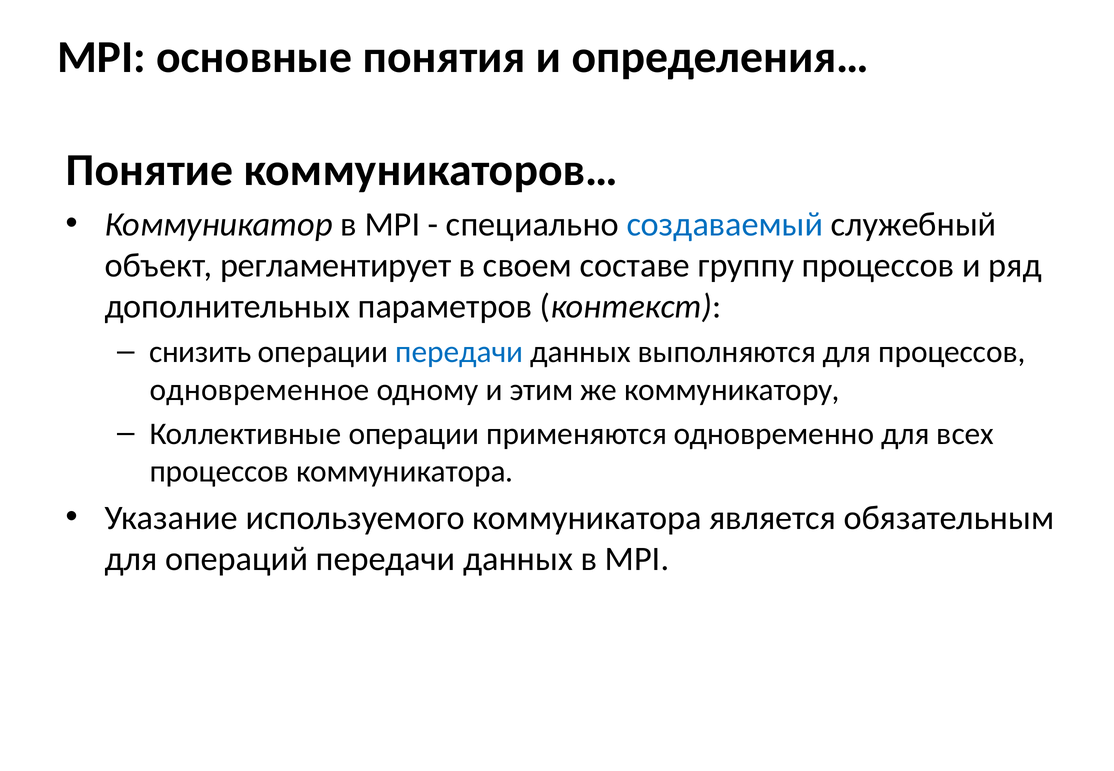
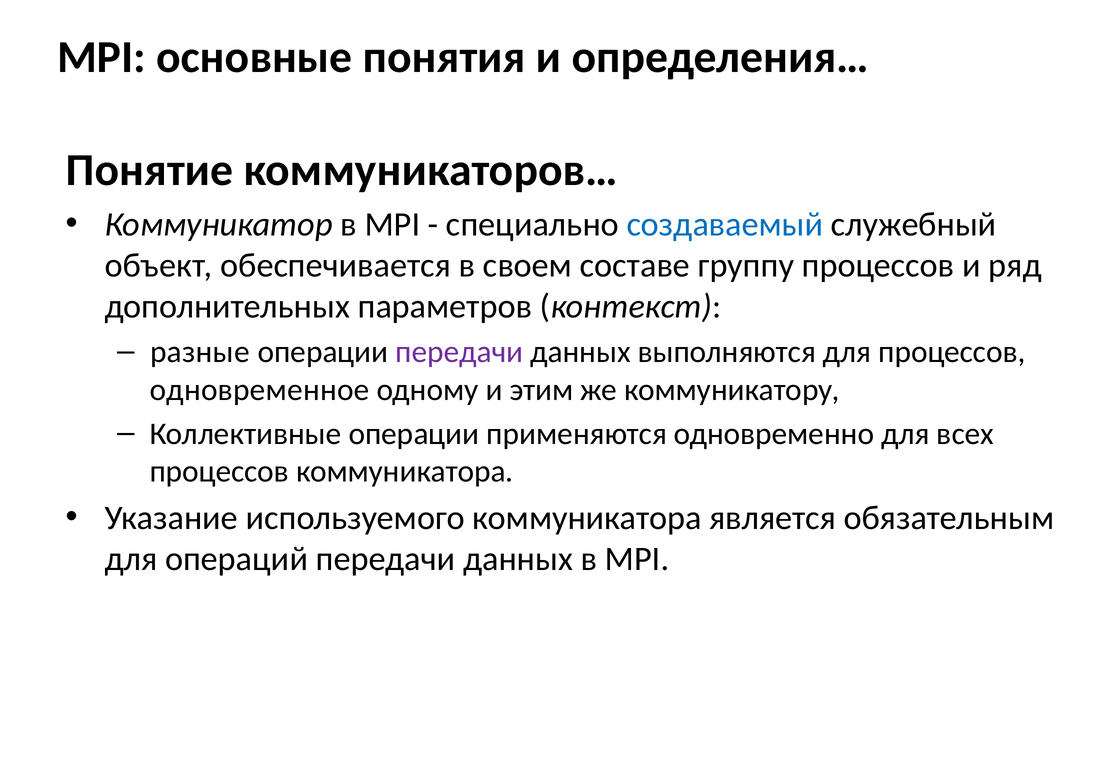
регламентирует: регламентирует -> обеспечивается
снизить: снизить -> разные
передачи at (459, 352) colour: blue -> purple
